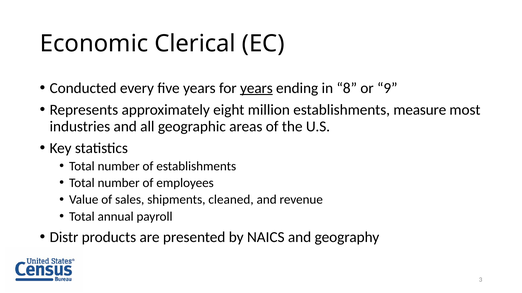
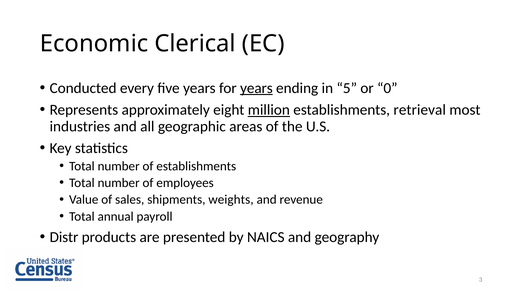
8: 8 -> 5
9: 9 -> 0
million underline: none -> present
measure: measure -> retrieval
cleaned: cleaned -> weights
